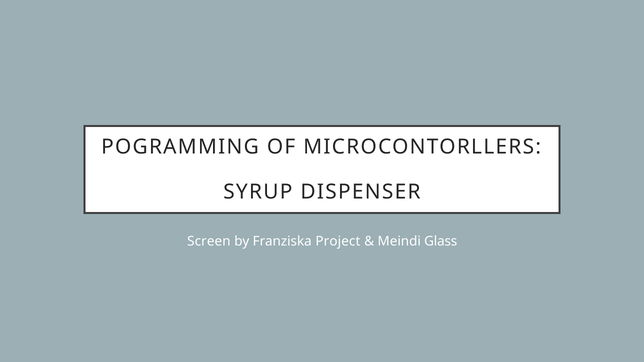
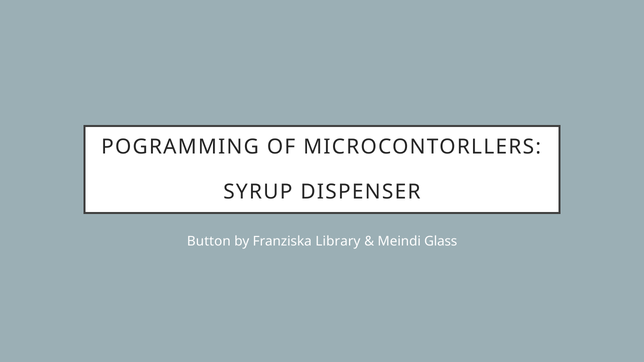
Screen: Screen -> Button
Project: Project -> Library
